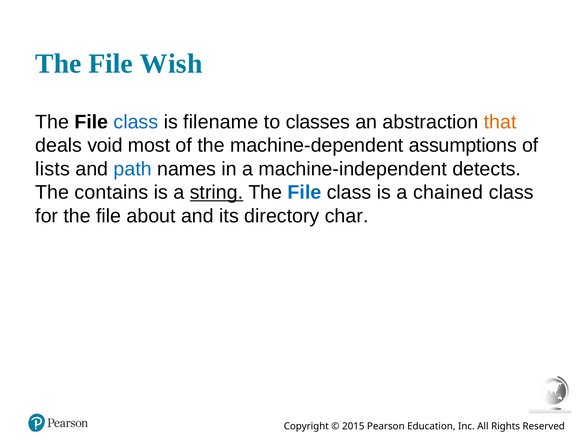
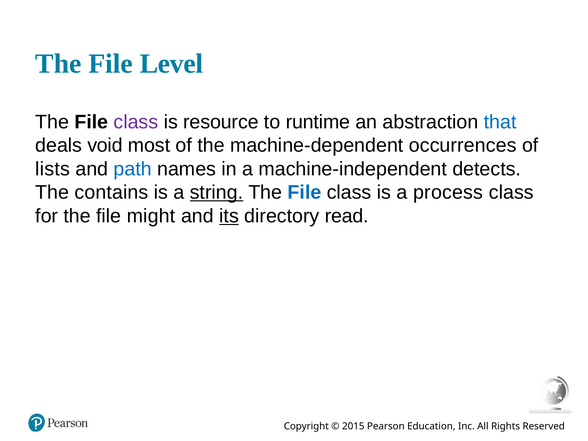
Wish: Wish -> Level
class at (136, 122) colour: blue -> purple
filename: filename -> resource
classes: classes -> runtime
that colour: orange -> blue
assumptions: assumptions -> occurrences
chained: chained -> process
about: about -> might
its underline: none -> present
char: char -> read
